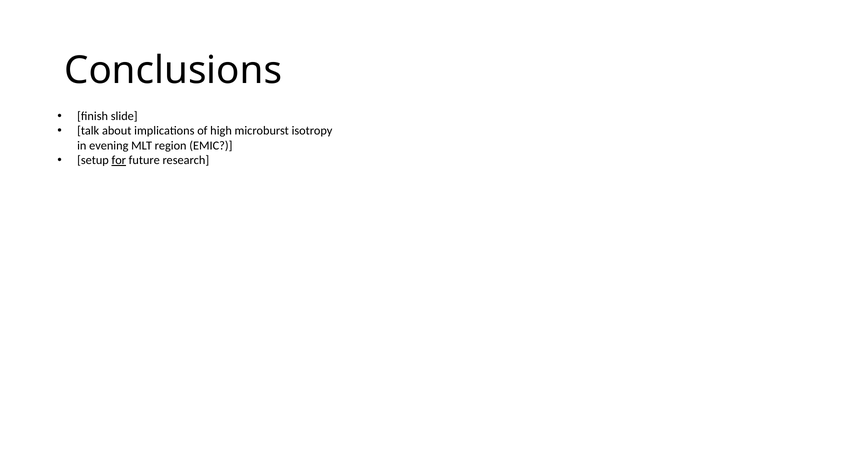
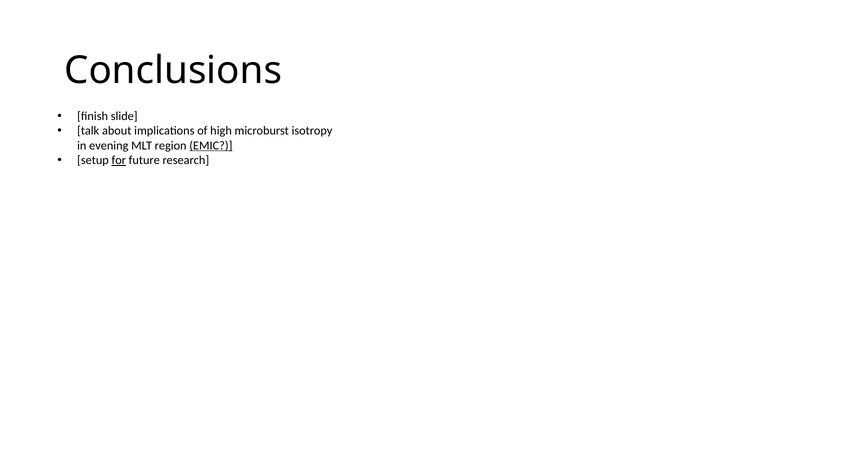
EMIC underline: none -> present
